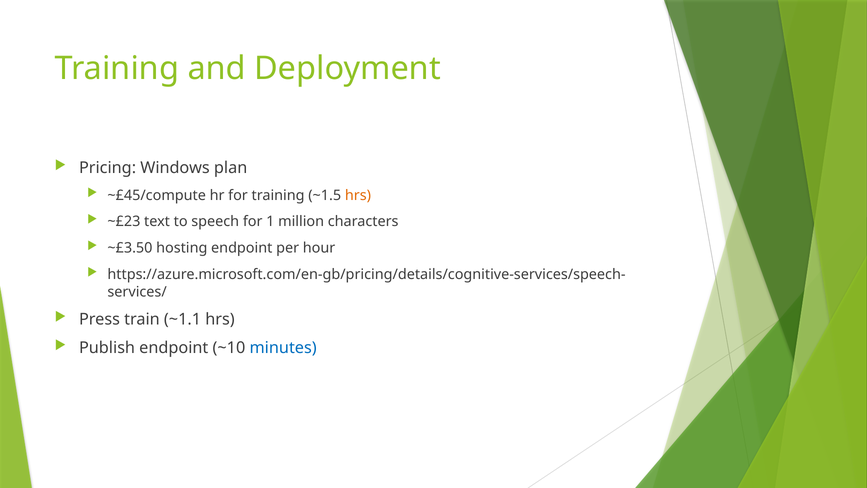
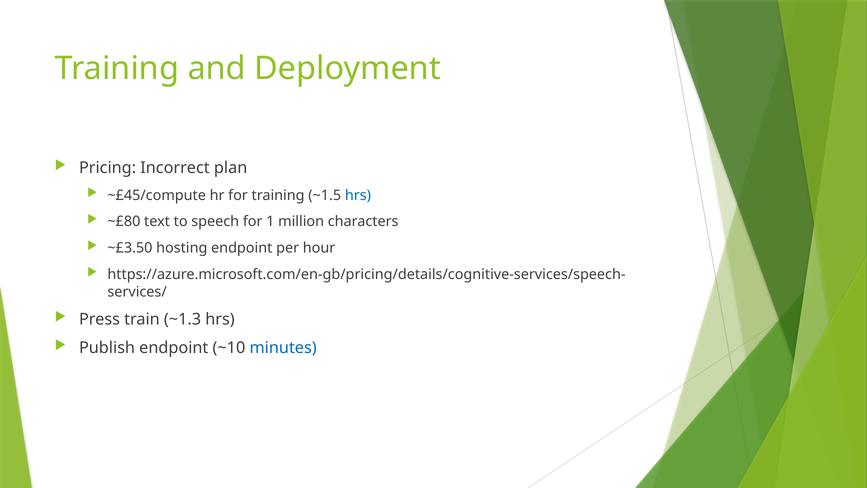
Windows: Windows -> Incorrect
hrs at (358, 195) colour: orange -> blue
~£23: ~£23 -> ~£80
~1.1: ~1.1 -> ~1.3
